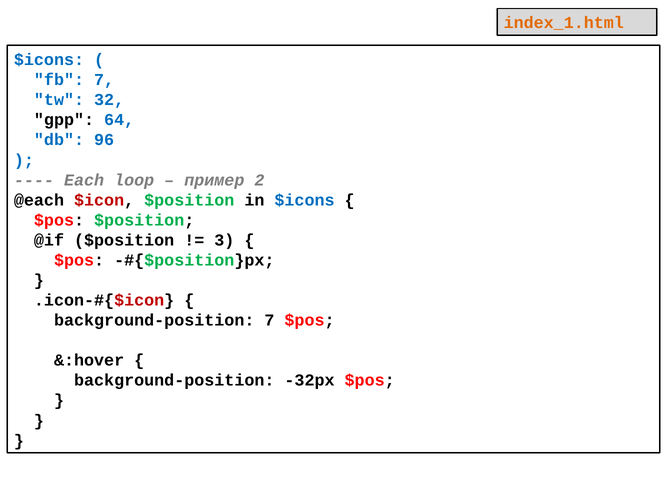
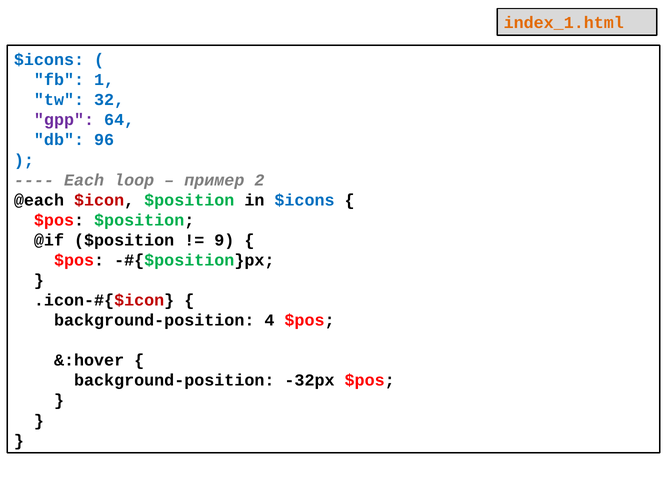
fb 7: 7 -> 1
gpp colour: black -> purple
3: 3 -> 9
background-position 7: 7 -> 4
